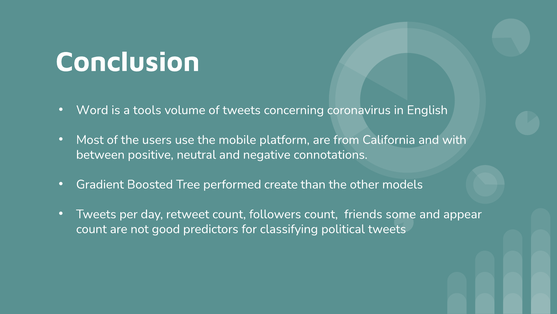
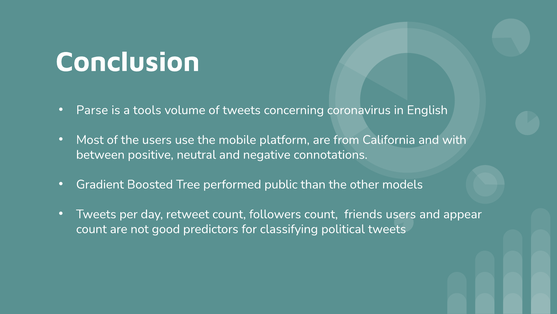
Word: Word -> Parse
create: create -> public
friends some: some -> users
